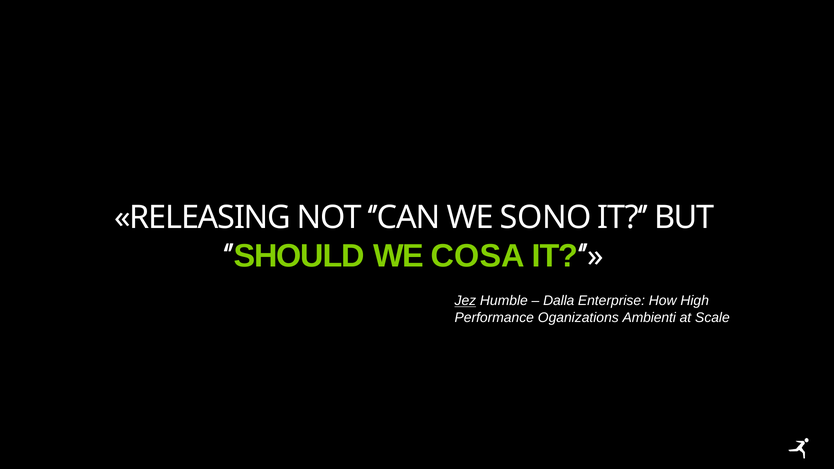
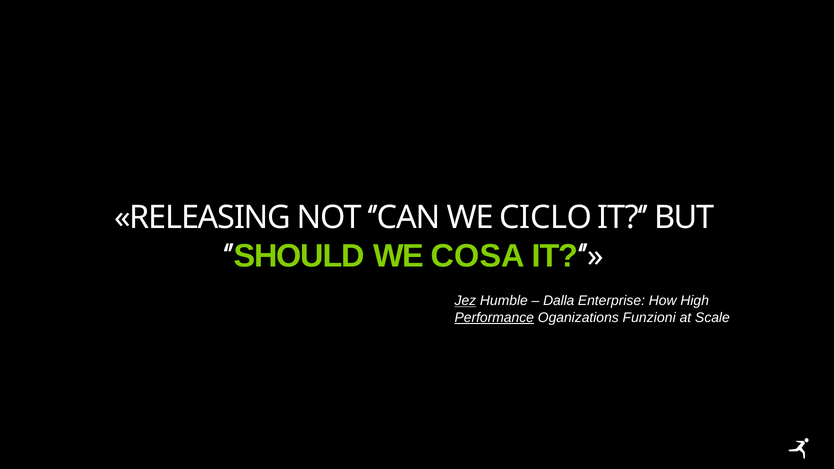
SONO: SONO -> CICLO
Performance underline: none -> present
Ambienti: Ambienti -> Funzioni
